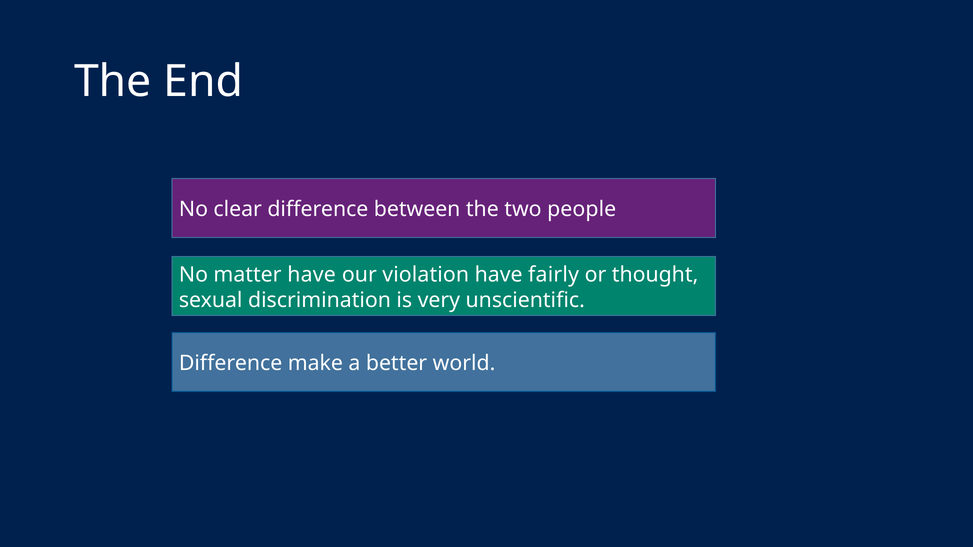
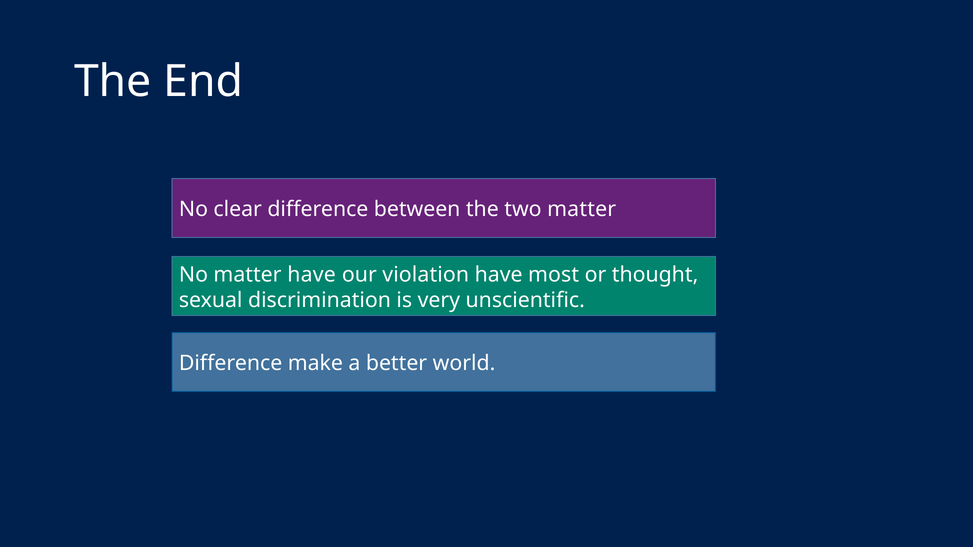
two people: people -> matter
fairly: fairly -> most
